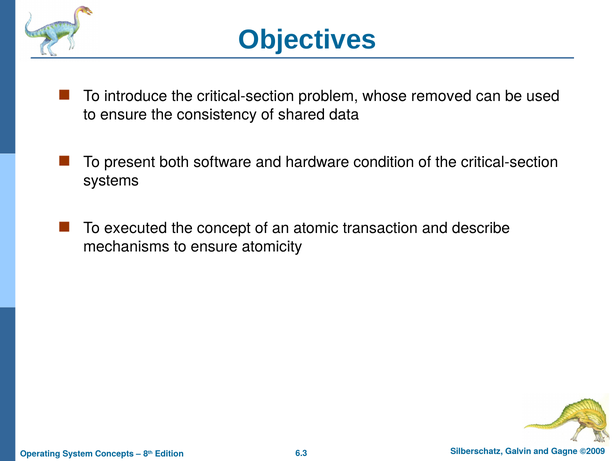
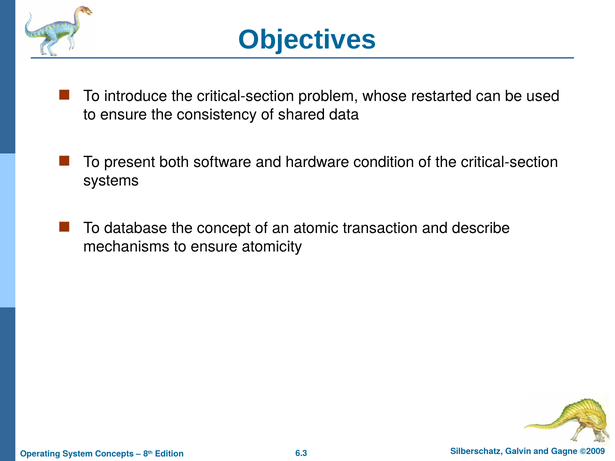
removed: removed -> restarted
executed: executed -> database
